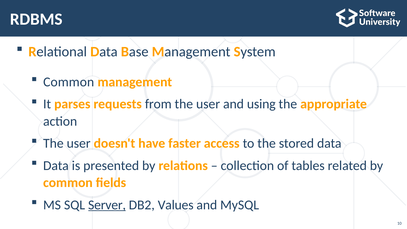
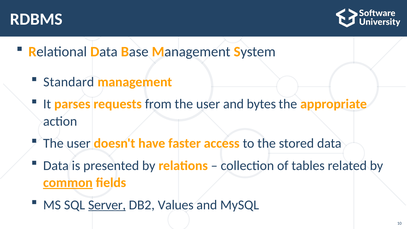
Common at (69, 82): Common -> Standard
using: using -> bytes
common at (68, 183) underline: none -> present
